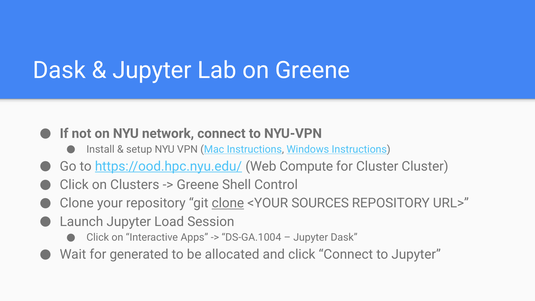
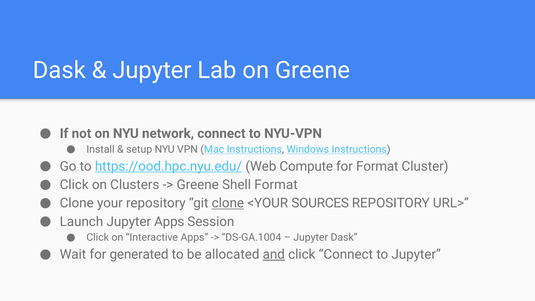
for Cluster: Cluster -> Format
Shell Control: Control -> Format
Jupyter Load: Load -> Apps
and underline: none -> present
